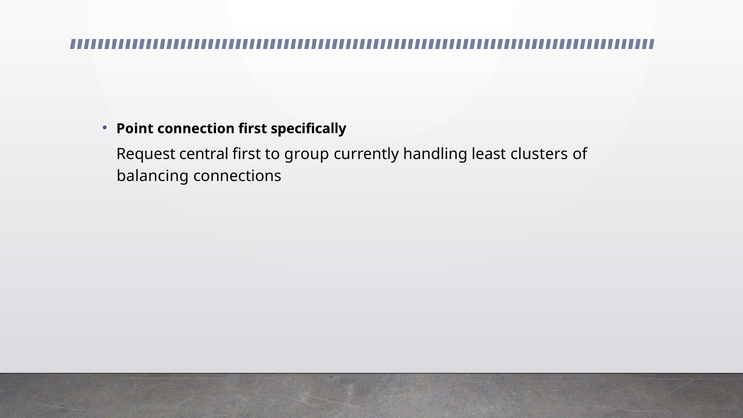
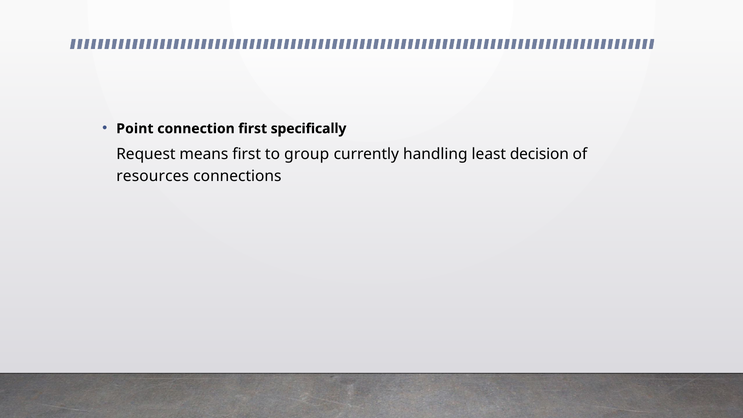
central: central -> means
clusters: clusters -> decision
balancing: balancing -> resources
